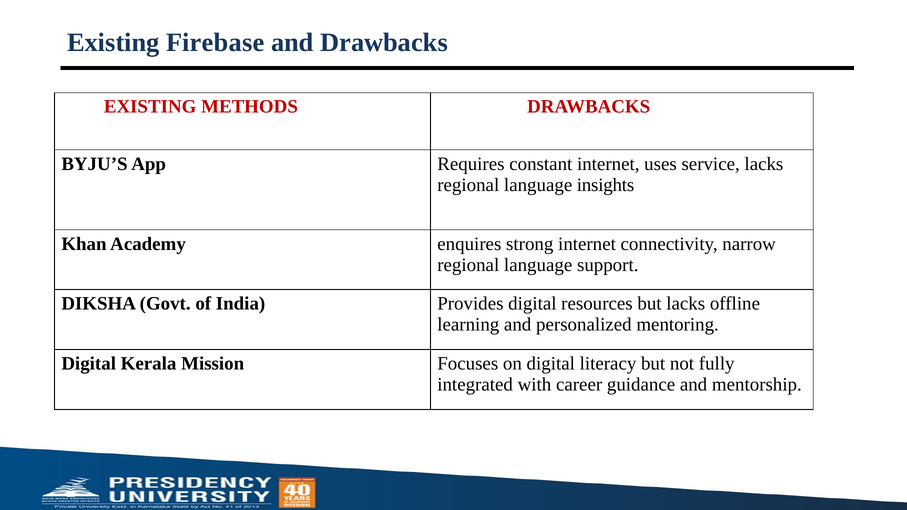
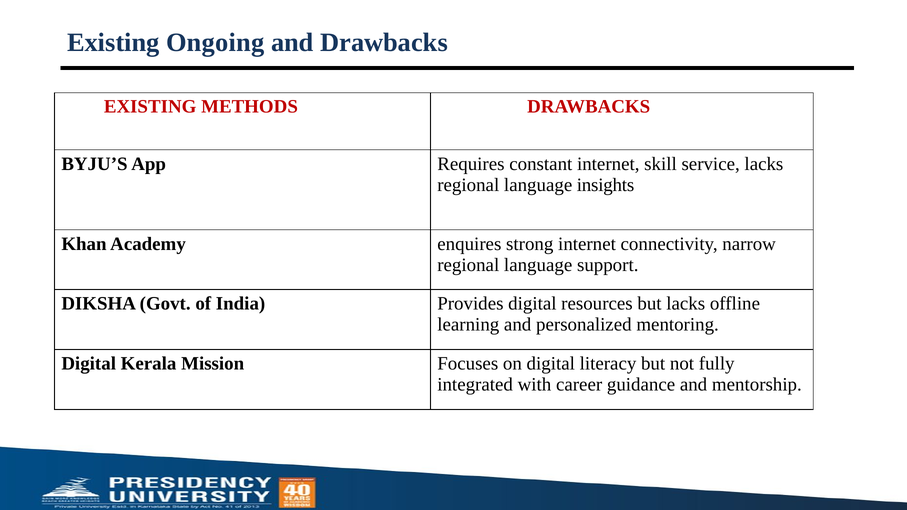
Firebase: Firebase -> Ongoing
uses: uses -> skill
